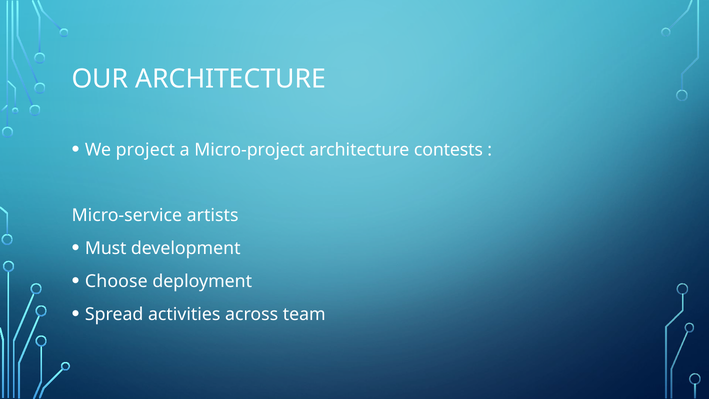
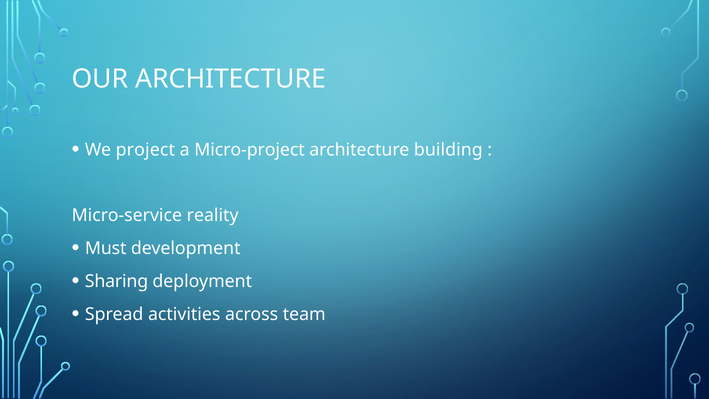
contests: contests -> building
artists: artists -> reality
Choose: Choose -> Sharing
